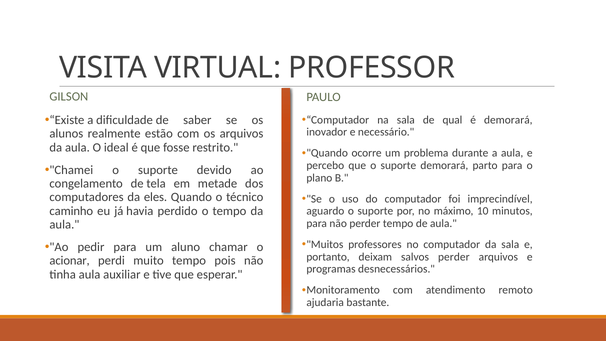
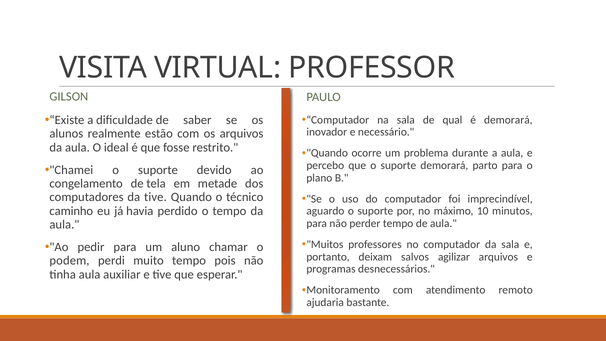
da eles: eles -> tive
salvos perder: perder -> agilizar
acionar: acionar -> podem
